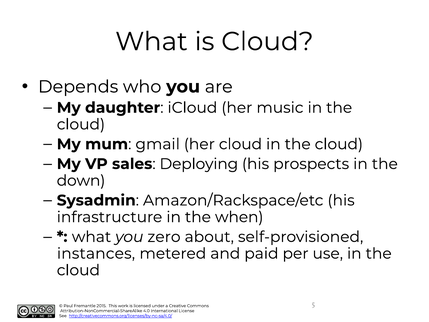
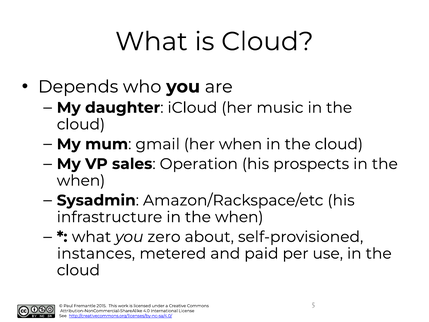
her cloud: cloud -> when
Deploying: Deploying -> Operation
down at (81, 180): down -> when
